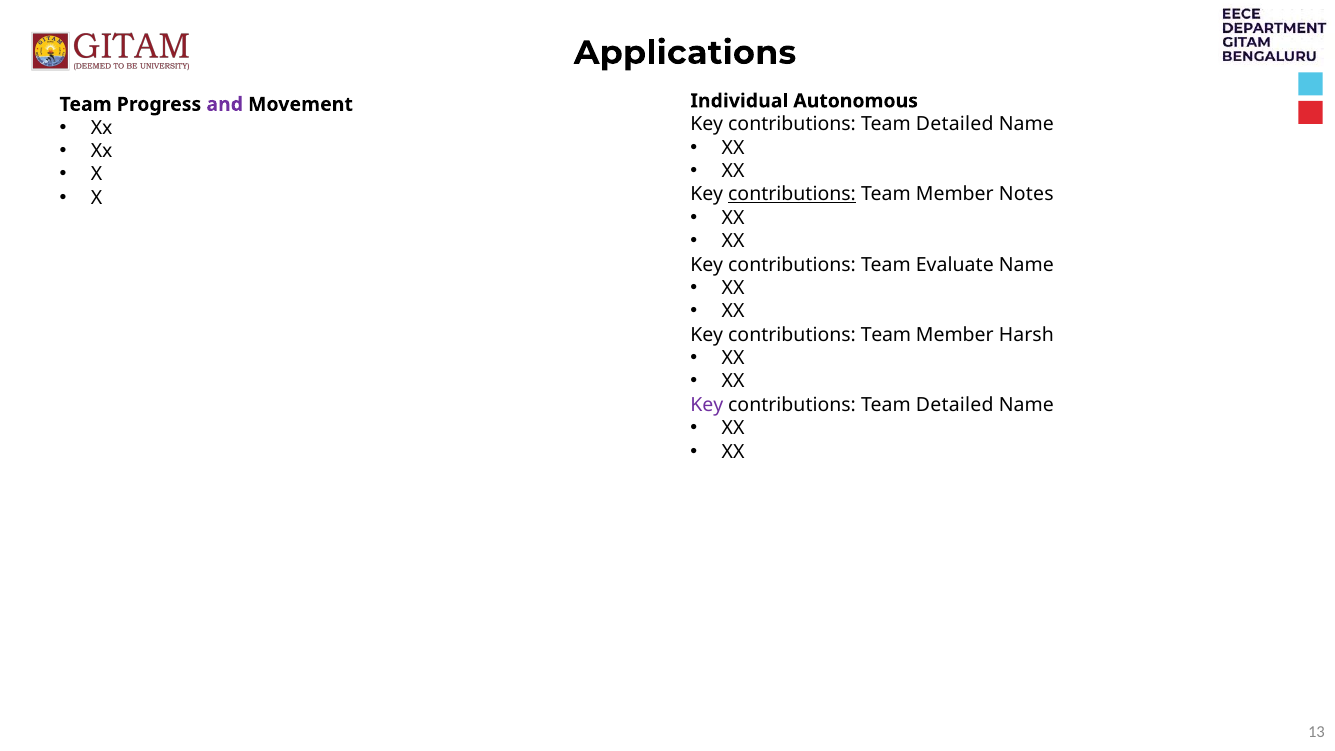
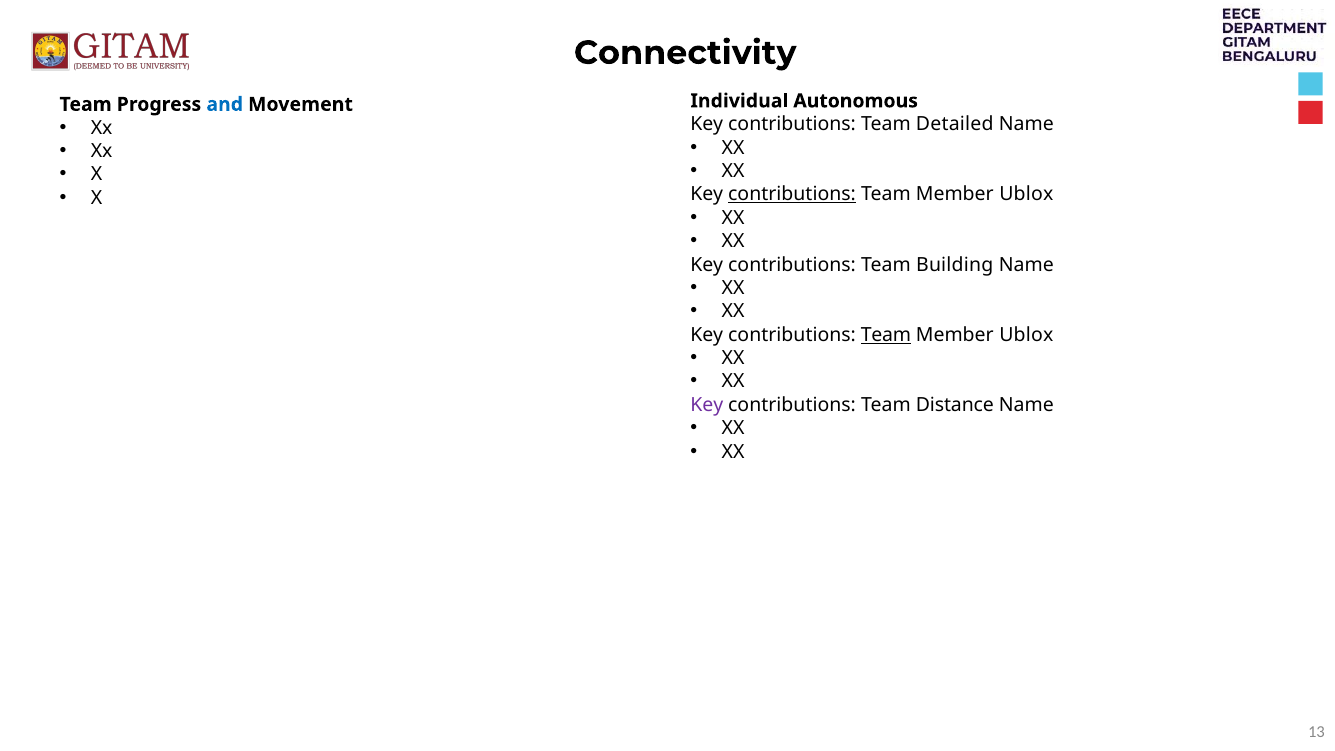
Applications: Applications -> Connectivity
and colour: purple -> blue
Notes at (1026, 194): Notes -> Ublox
Evaluate: Evaluate -> Building
Team at (886, 335) underline: none -> present
Harsh at (1026, 335): Harsh -> Ublox
Detailed at (955, 405): Detailed -> Distance
